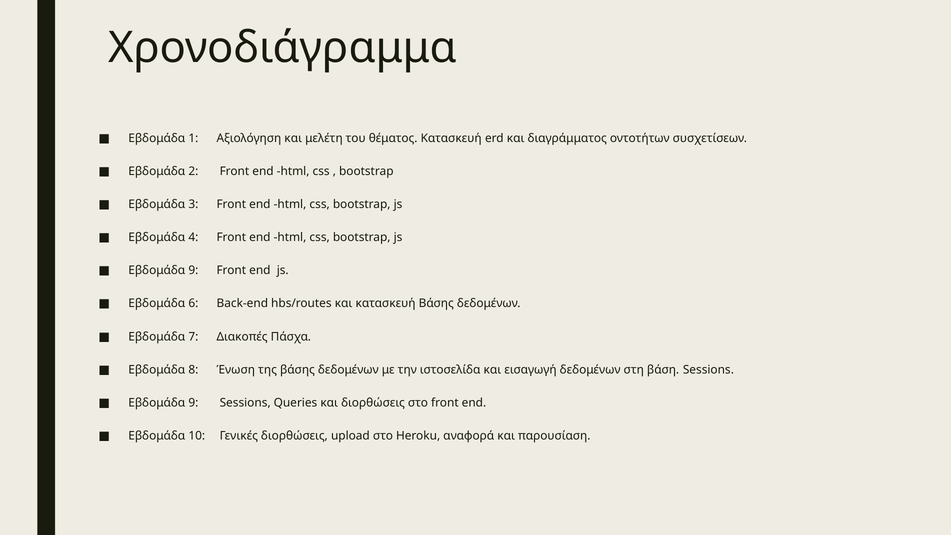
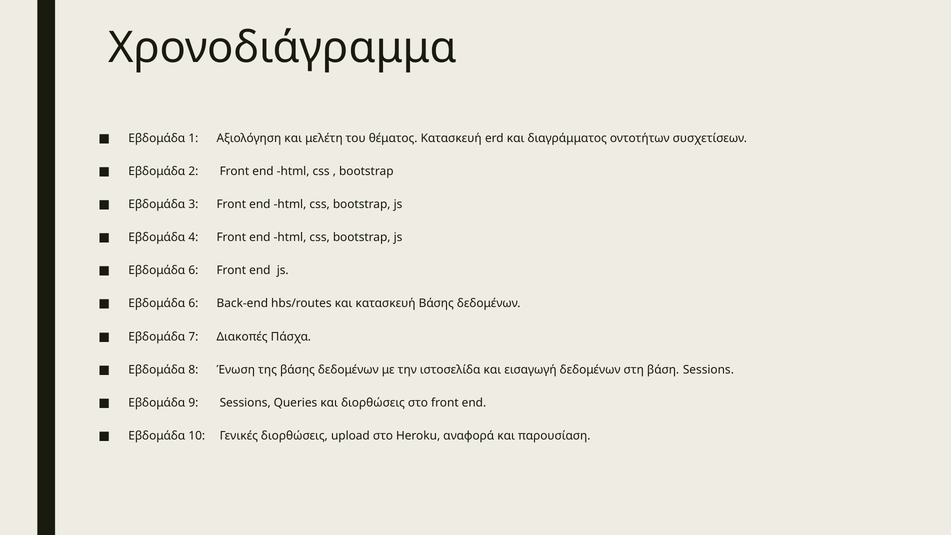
9 at (193, 270): 9 -> 6
